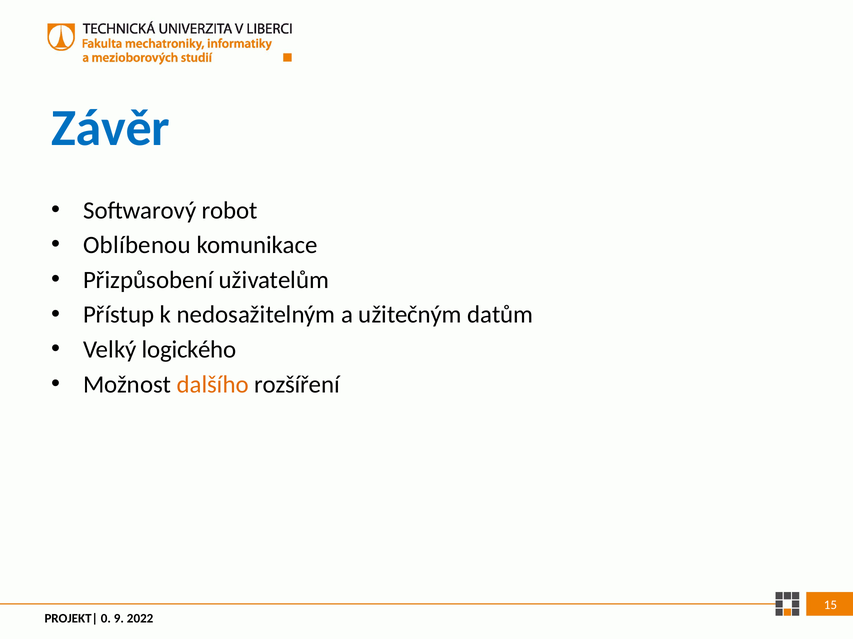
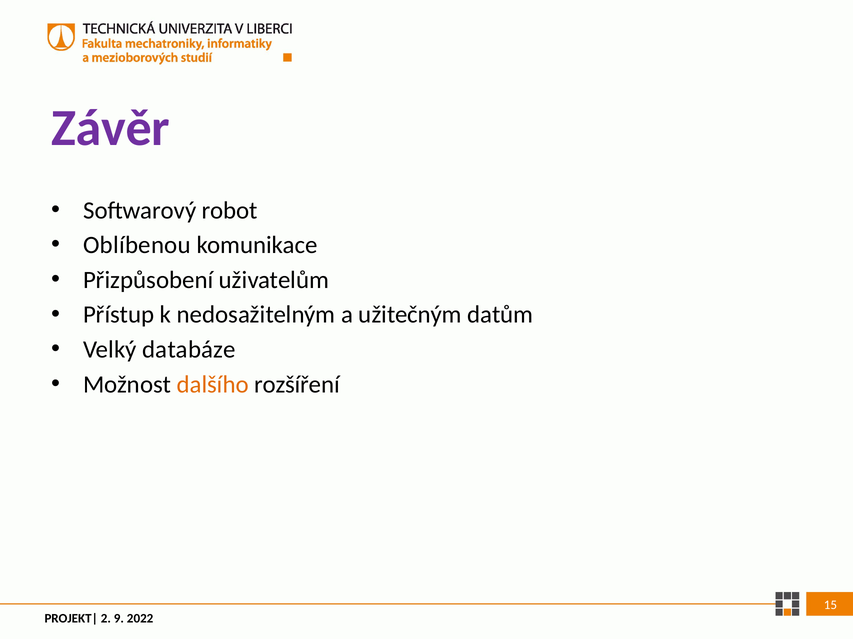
Závěr colour: blue -> purple
logického: logického -> databáze
0: 0 -> 2
